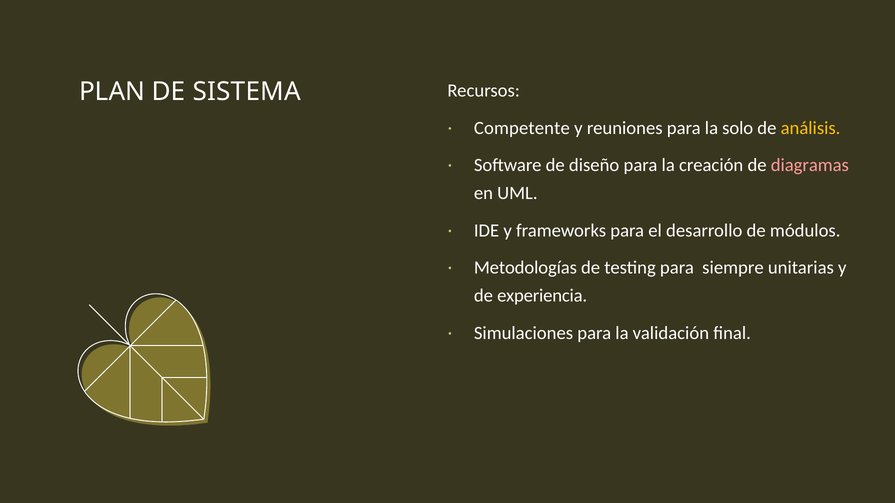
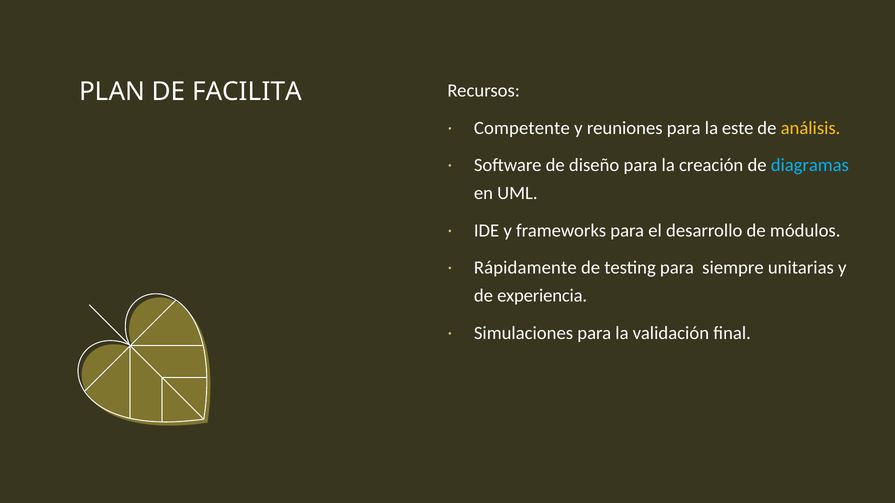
SISTEMA: SISTEMA -> FACILITA
solo: solo -> este
diagramas colour: pink -> light blue
Metodologías: Metodologías -> Rápidamente
